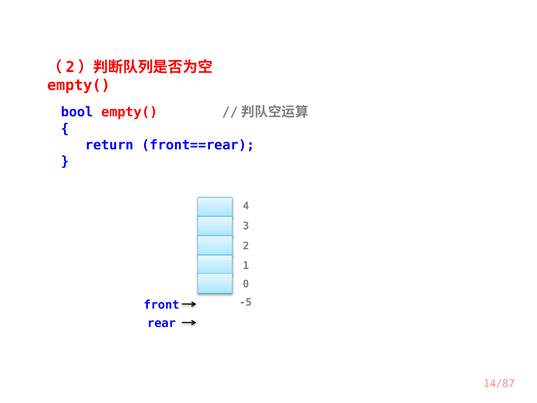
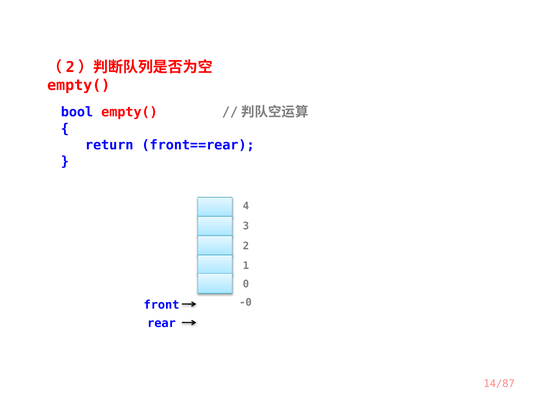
-5: -5 -> -0
